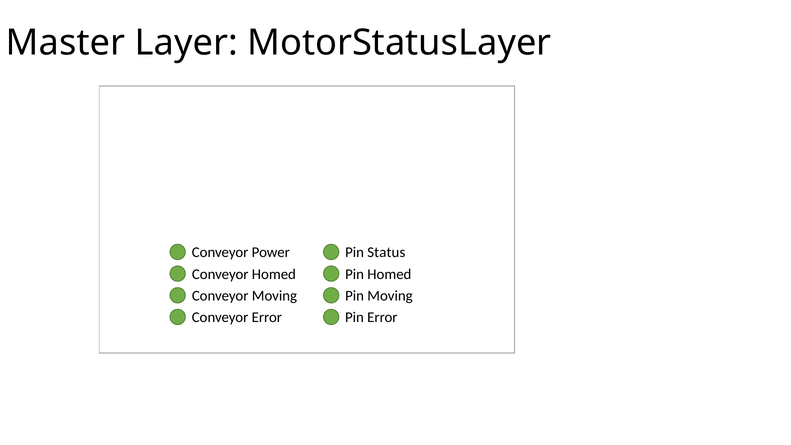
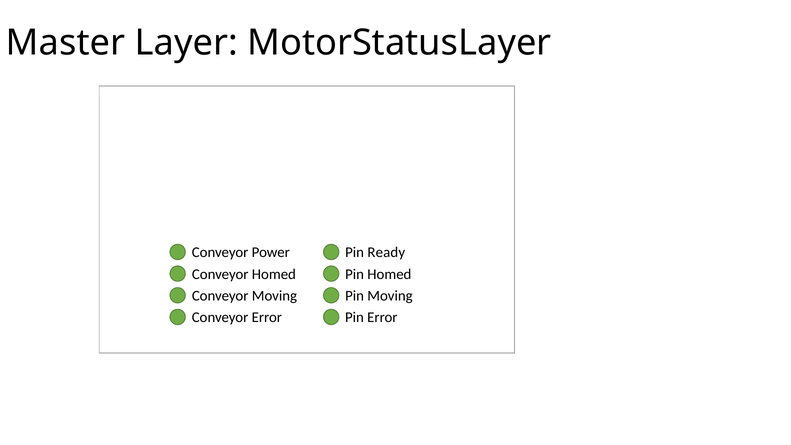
Status: Status -> Ready
